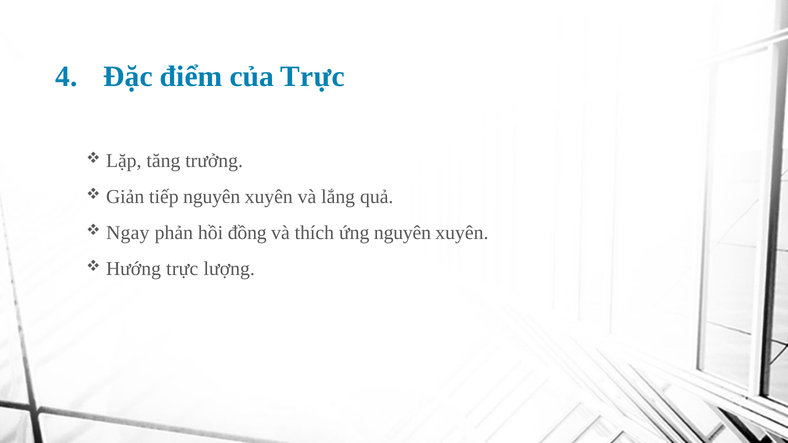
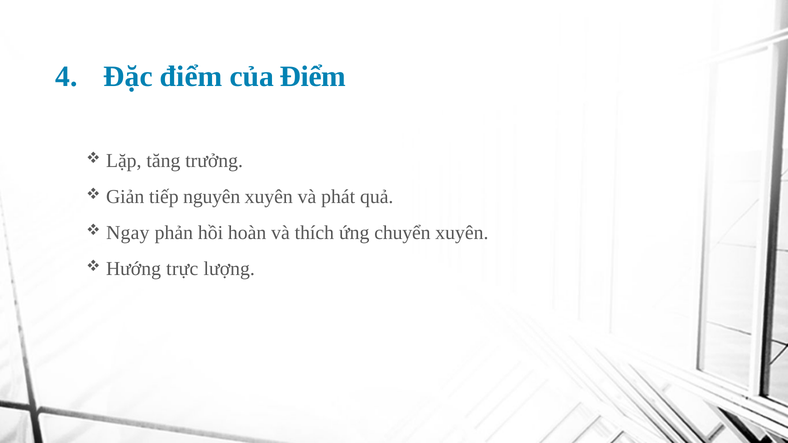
của Trực: Trực -> Điểm
lắng: lắng -> phát
đồng: đồng -> hoàn
ứng nguyên: nguyên -> chuyển
